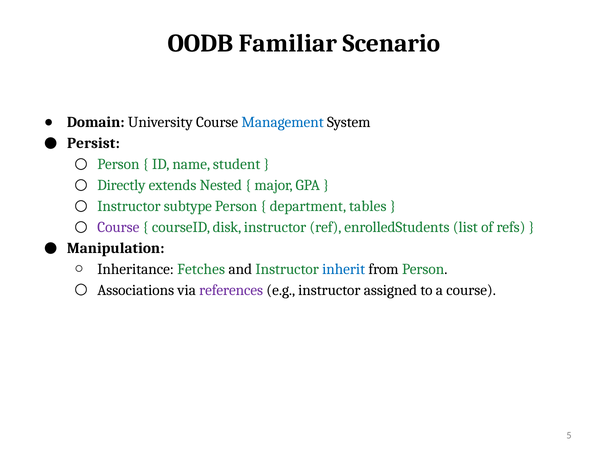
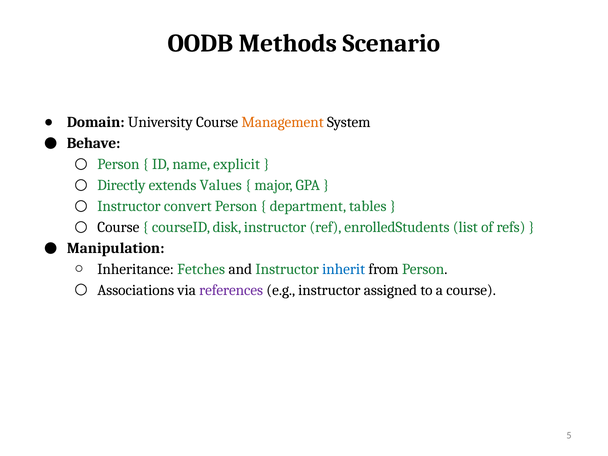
Familiar: Familiar -> Methods
Management colour: blue -> orange
Persist: Persist -> Behave
student: student -> explicit
Nested: Nested -> Values
subtype: subtype -> convert
Course at (118, 227) colour: purple -> black
